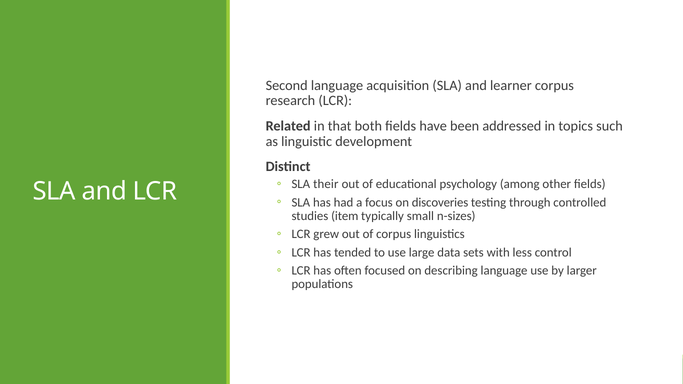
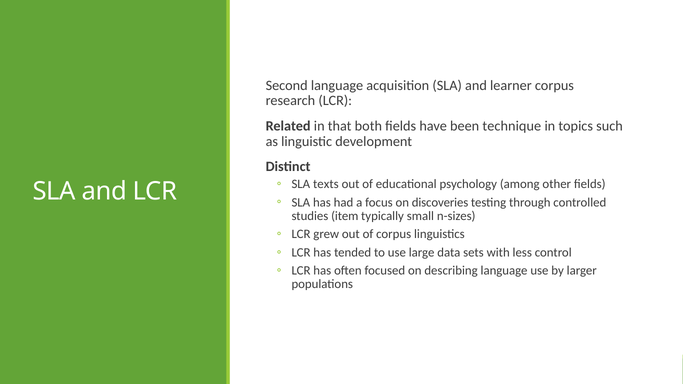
addressed: addressed -> technique
their: their -> texts
